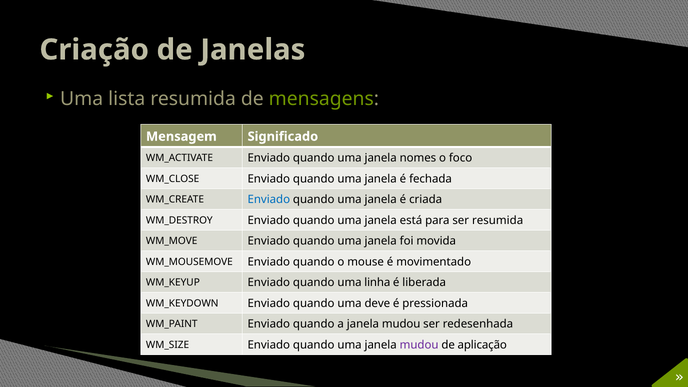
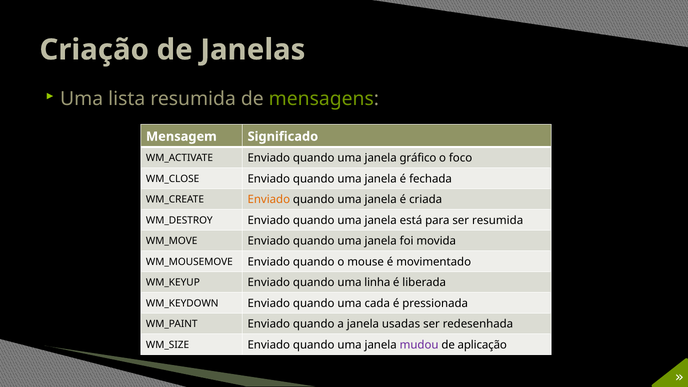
nomes: nomes -> gráfico
Enviado at (269, 200) colour: blue -> orange
deve: deve -> cada
a janela mudou: mudou -> usadas
